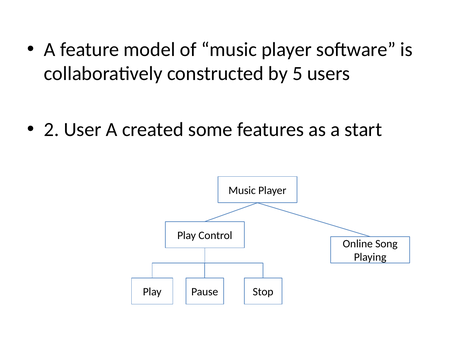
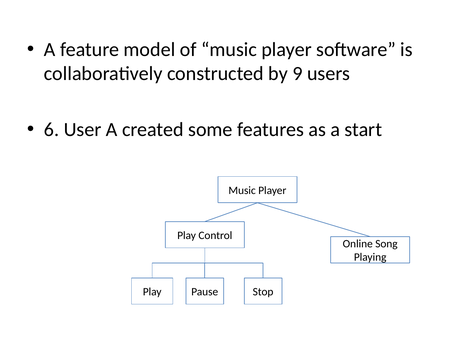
5: 5 -> 9
2: 2 -> 6
